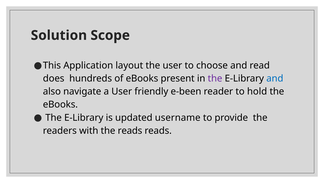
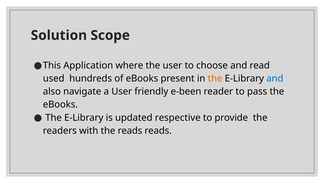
layout: layout -> where
does: does -> used
the at (215, 78) colour: purple -> orange
hold: hold -> pass
username: username -> respective
